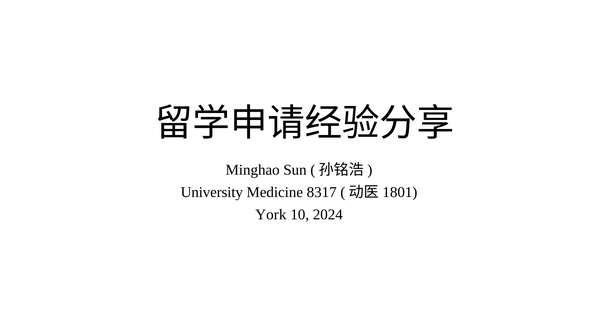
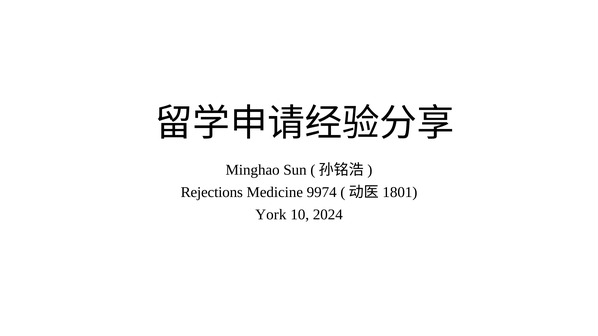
University: University -> Rejections
8317: 8317 -> 9974
